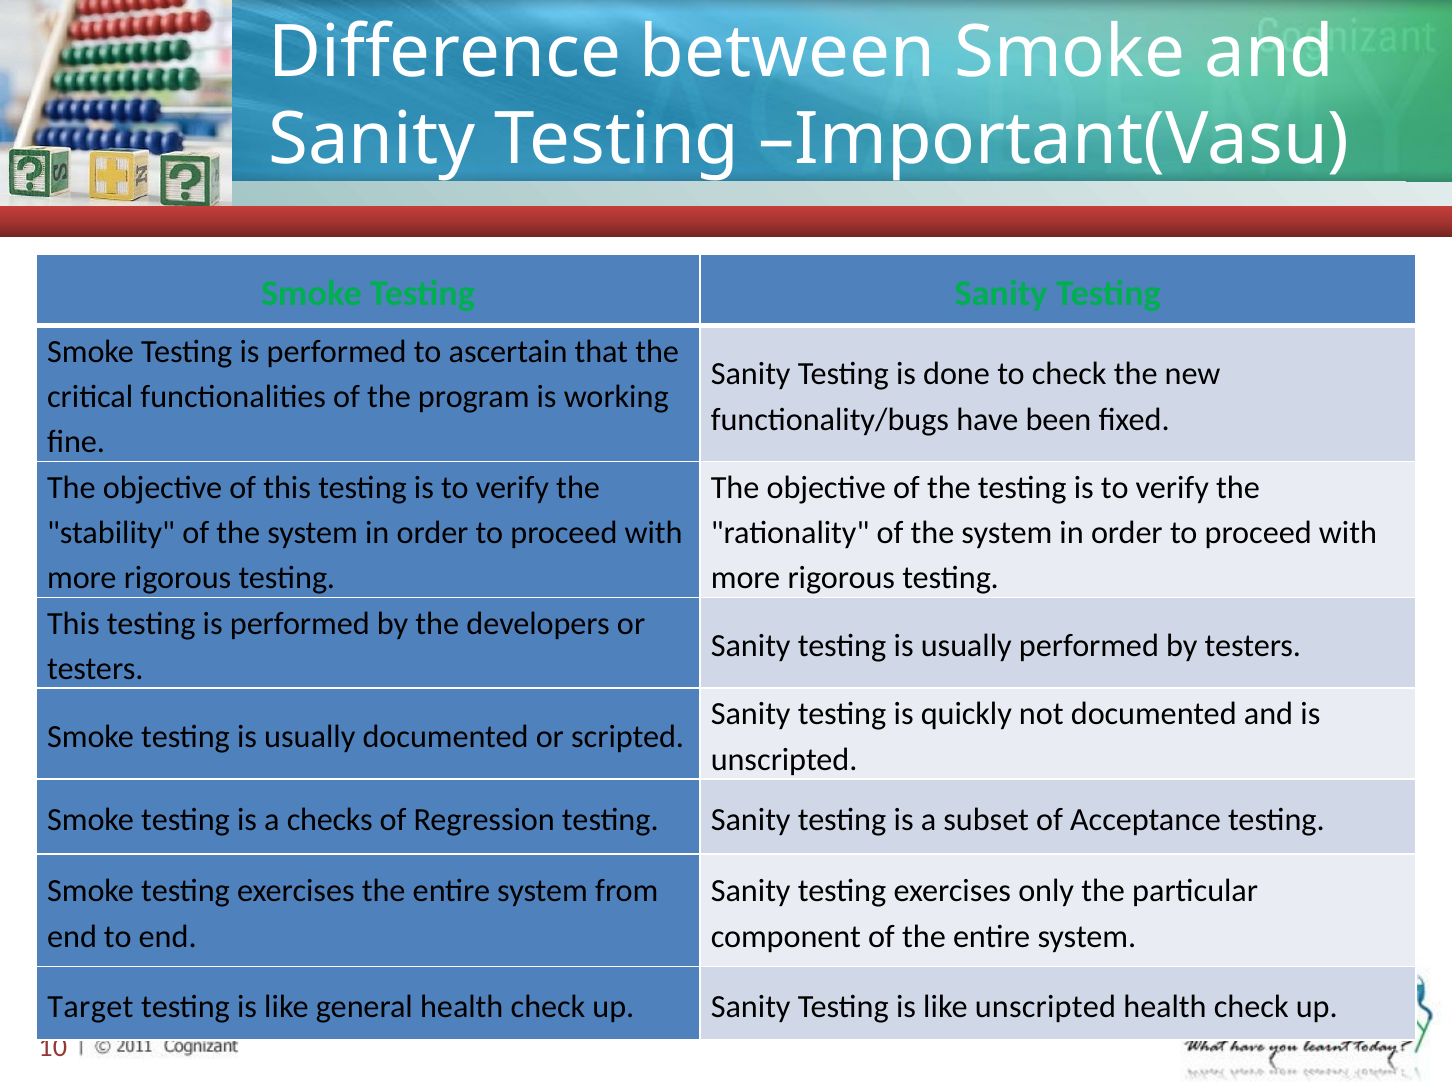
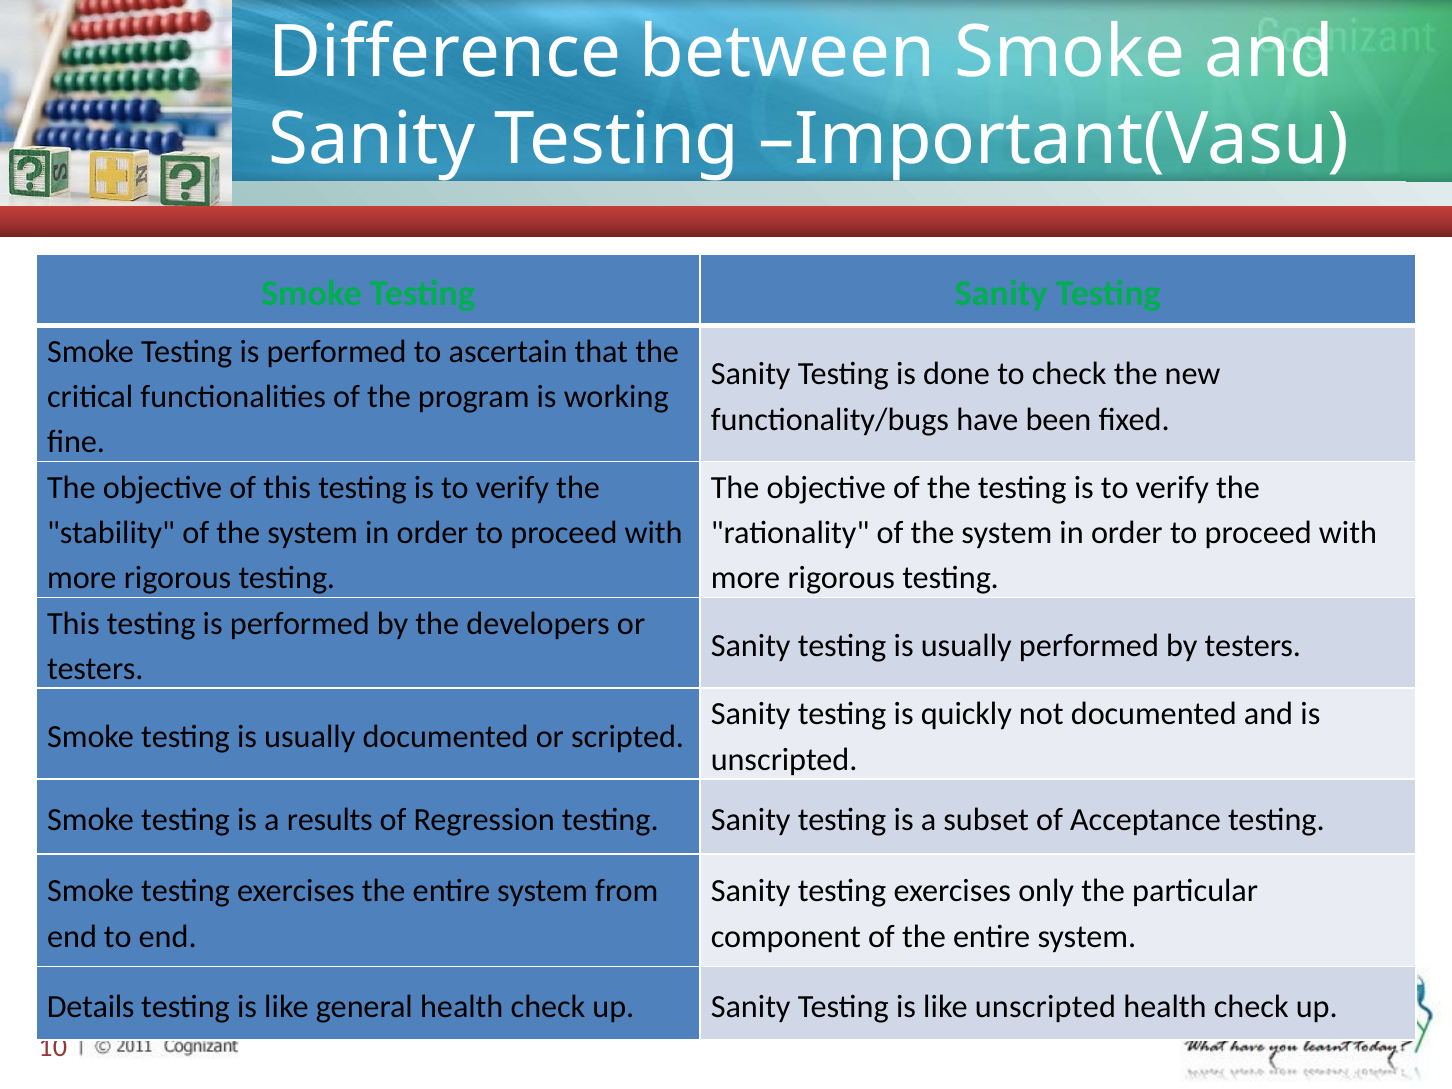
checks: checks -> results
Target: Target -> Details
